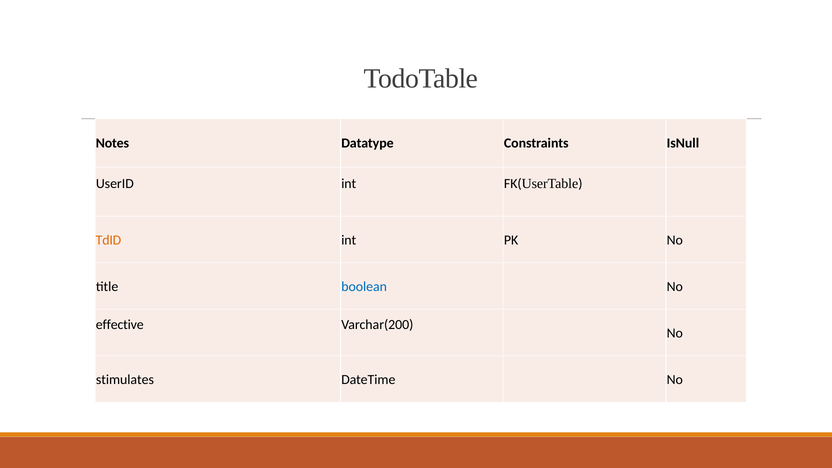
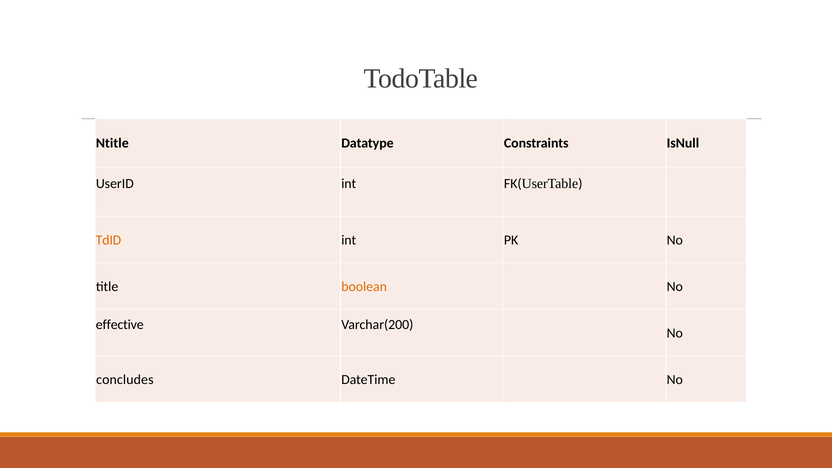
Notes: Notes -> Ntitle
boolean colour: blue -> orange
stimulates: stimulates -> concludes
